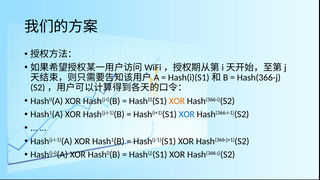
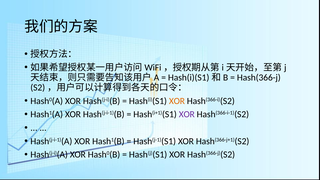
XOR at (187, 114) colour: blue -> purple
